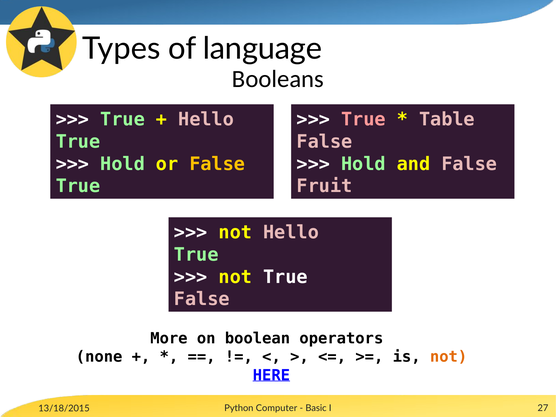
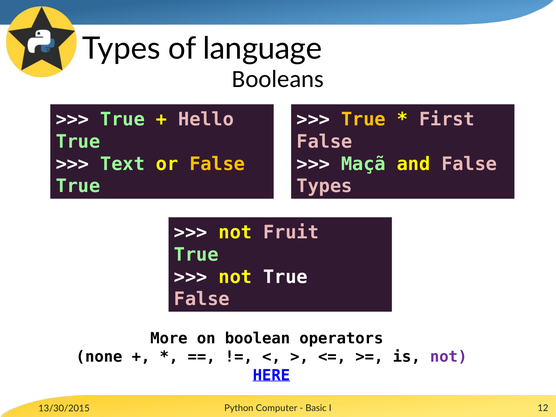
True at (363, 119) colour: pink -> yellow
Table: Table -> First
Hold at (123, 164): Hold -> Text
Hold at (363, 164): Hold -> Maçã
Fruit at (324, 186): Fruit -> Types
not Hello: Hello -> Fruit
not at (449, 357) colour: orange -> purple
13/18/2015: 13/18/2015 -> 13/30/2015
27: 27 -> 12
